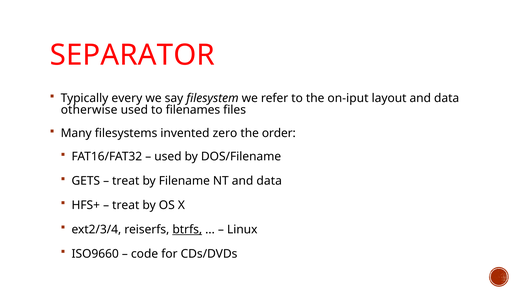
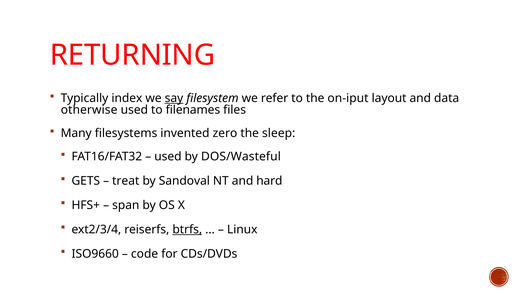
SEPARATOR: SEPARATOR -> RETURNING
every: every -> index
say underline: none -> present
order: order -> sleep
DOS/Filename: DOS/Filename -> DOS/Wasteful
Filename: Filename -> Sandoval
NT and data: data -> hard
treat at (126, 205): treat -> span
